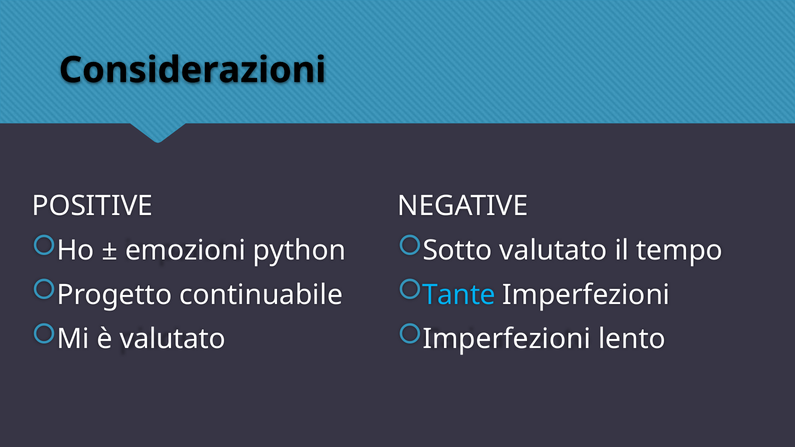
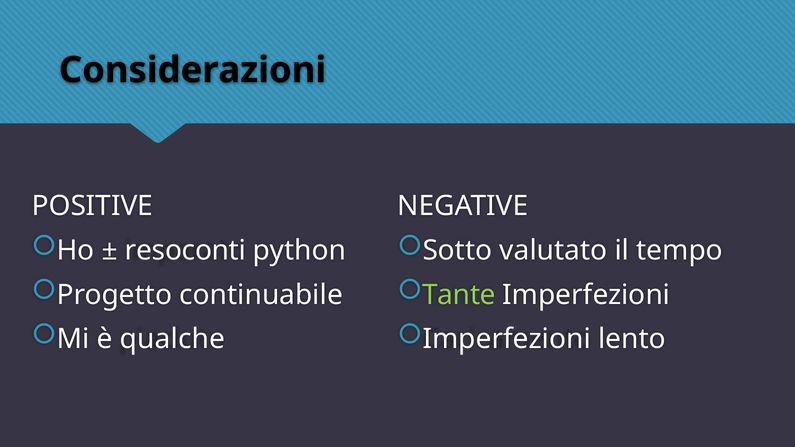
emozioni: emozioni -> resoconti
Tante colour: light blue -> light green
è valutato: valutato -> qualche
